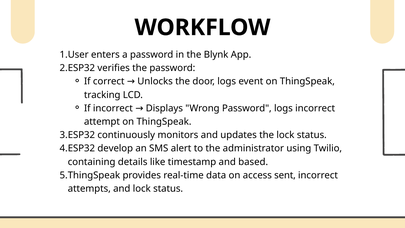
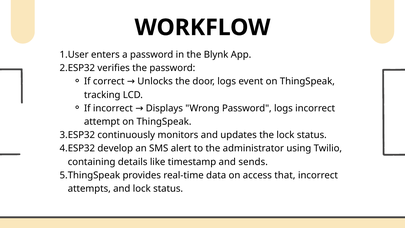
based: based -> sends
sent: sent -> that
